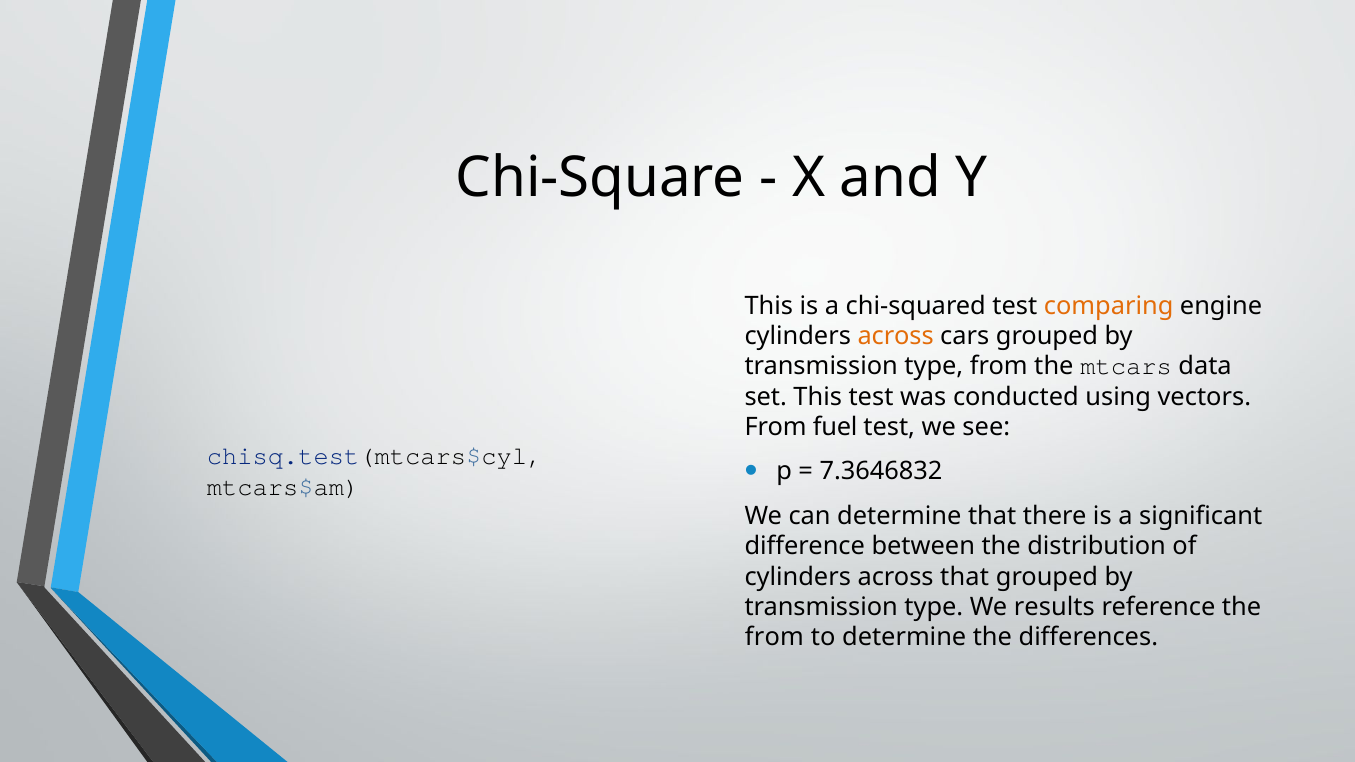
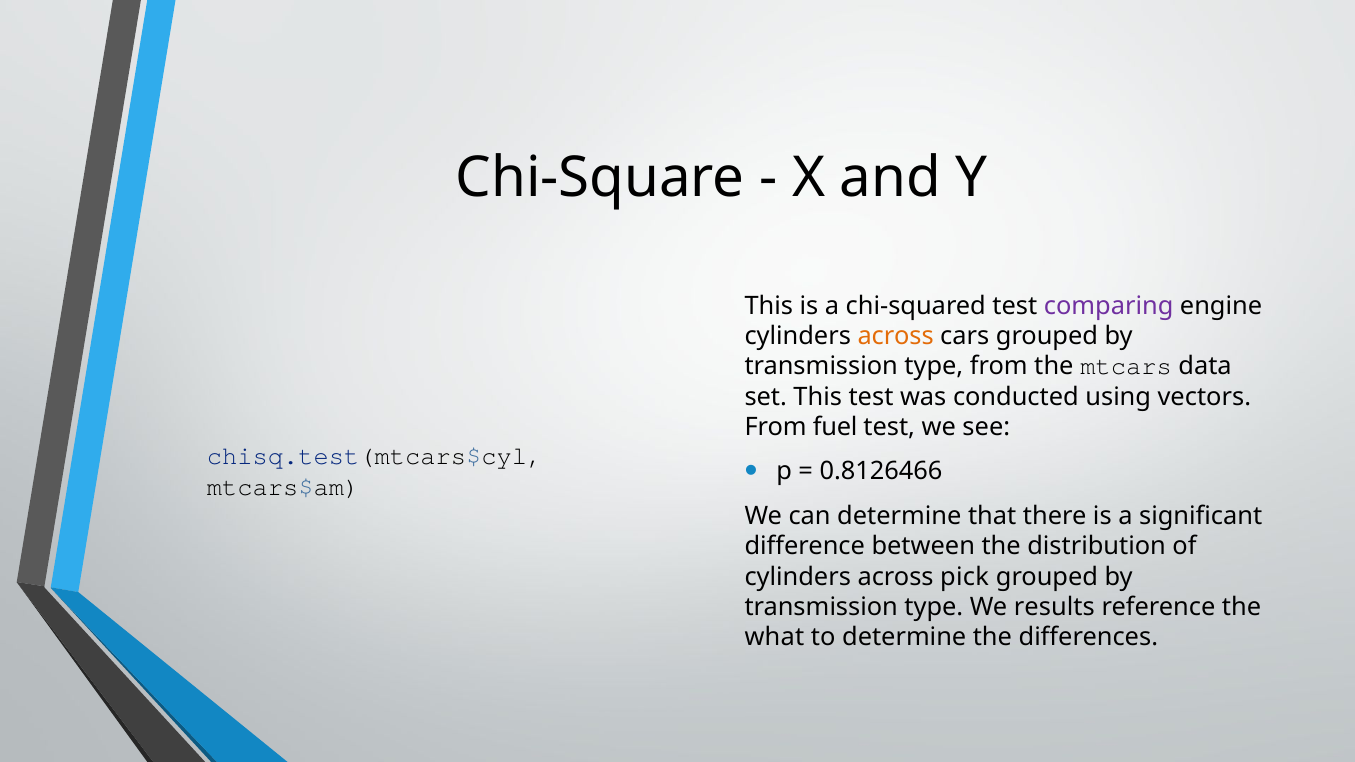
comparing colour: orange -> purple
7.3646832: 7.3646832 -> 0.8126466
across that: that -> pick
from at (774, 638): from -> what
